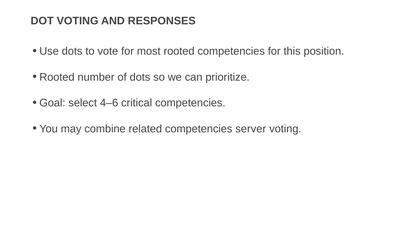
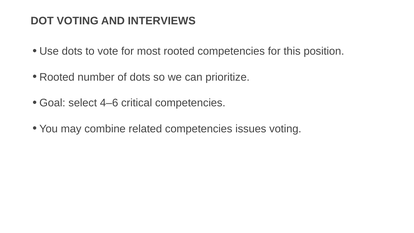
RESPONSES: RESPONSES -> INTERVIEWS
server: server -> issues
